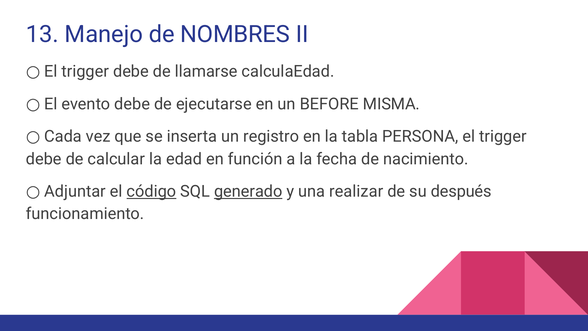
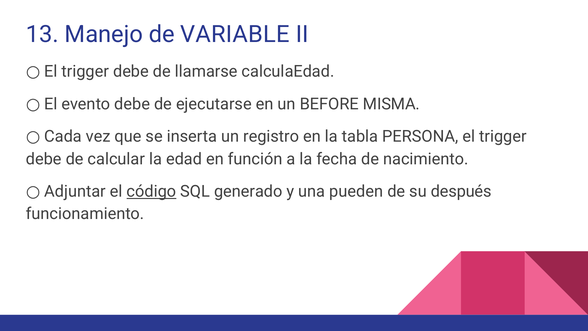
NOMBRES: NOMBRES -> VARIABLE
generado underline: present -> none
realizar: realizar -> pueden
